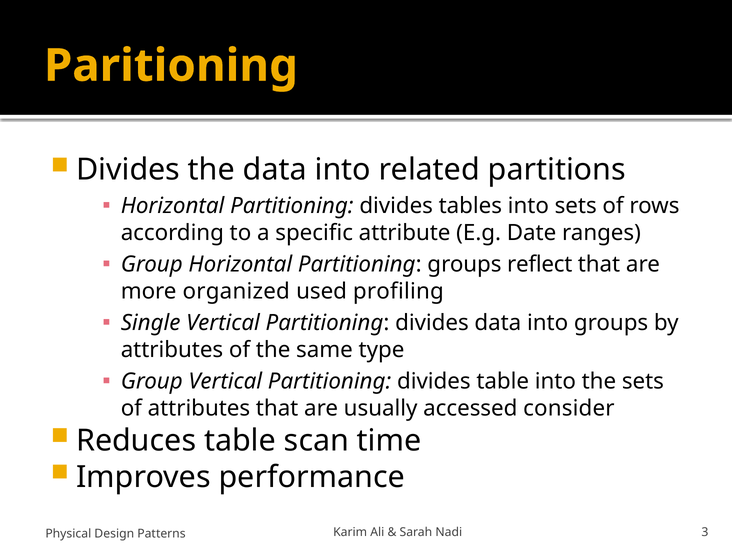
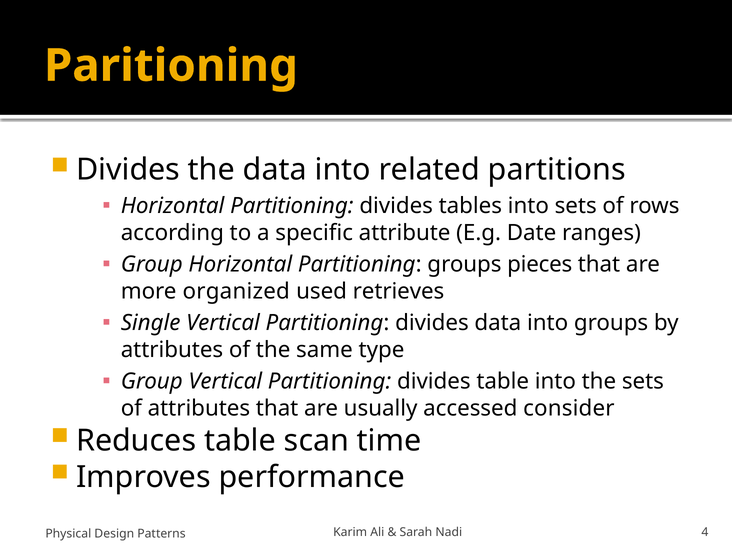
reflect: reflect -> pieces
profiling: profiling -> retrieves
3: 3 -> 4
